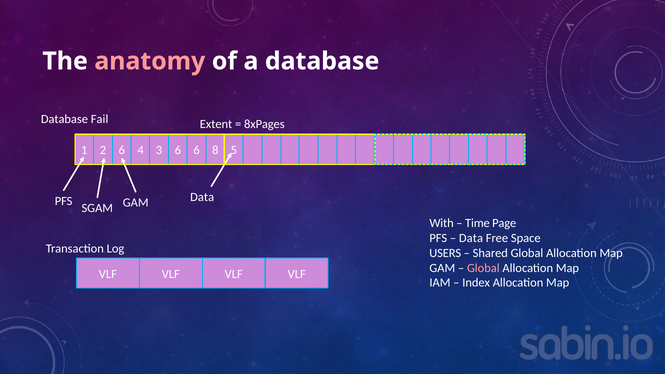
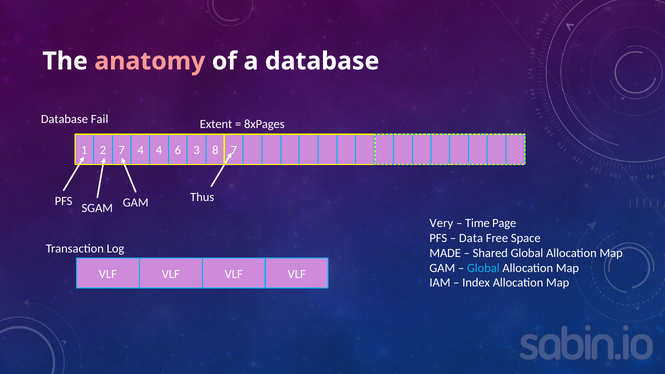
2 6: 6 -> 7
4 3: 3 -> 4
6 6: 6 -> 3
8 5: 5 -> 7
GAM Data: Data -> Thus
With: With -> Very
USERS: USERS -> MADE
Global at (483, 268) colour: pink -> light blue
